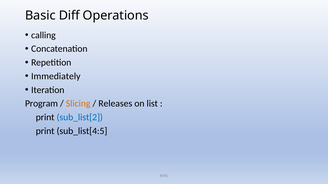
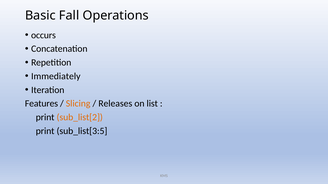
Diff: Diff -> Fall
calling: calling -> occurs
Program: Program -> Features
sub_list[2 colour: blue -> orange
sub_list[4:5: sub_list[4:5 -> sub_list[3:5
